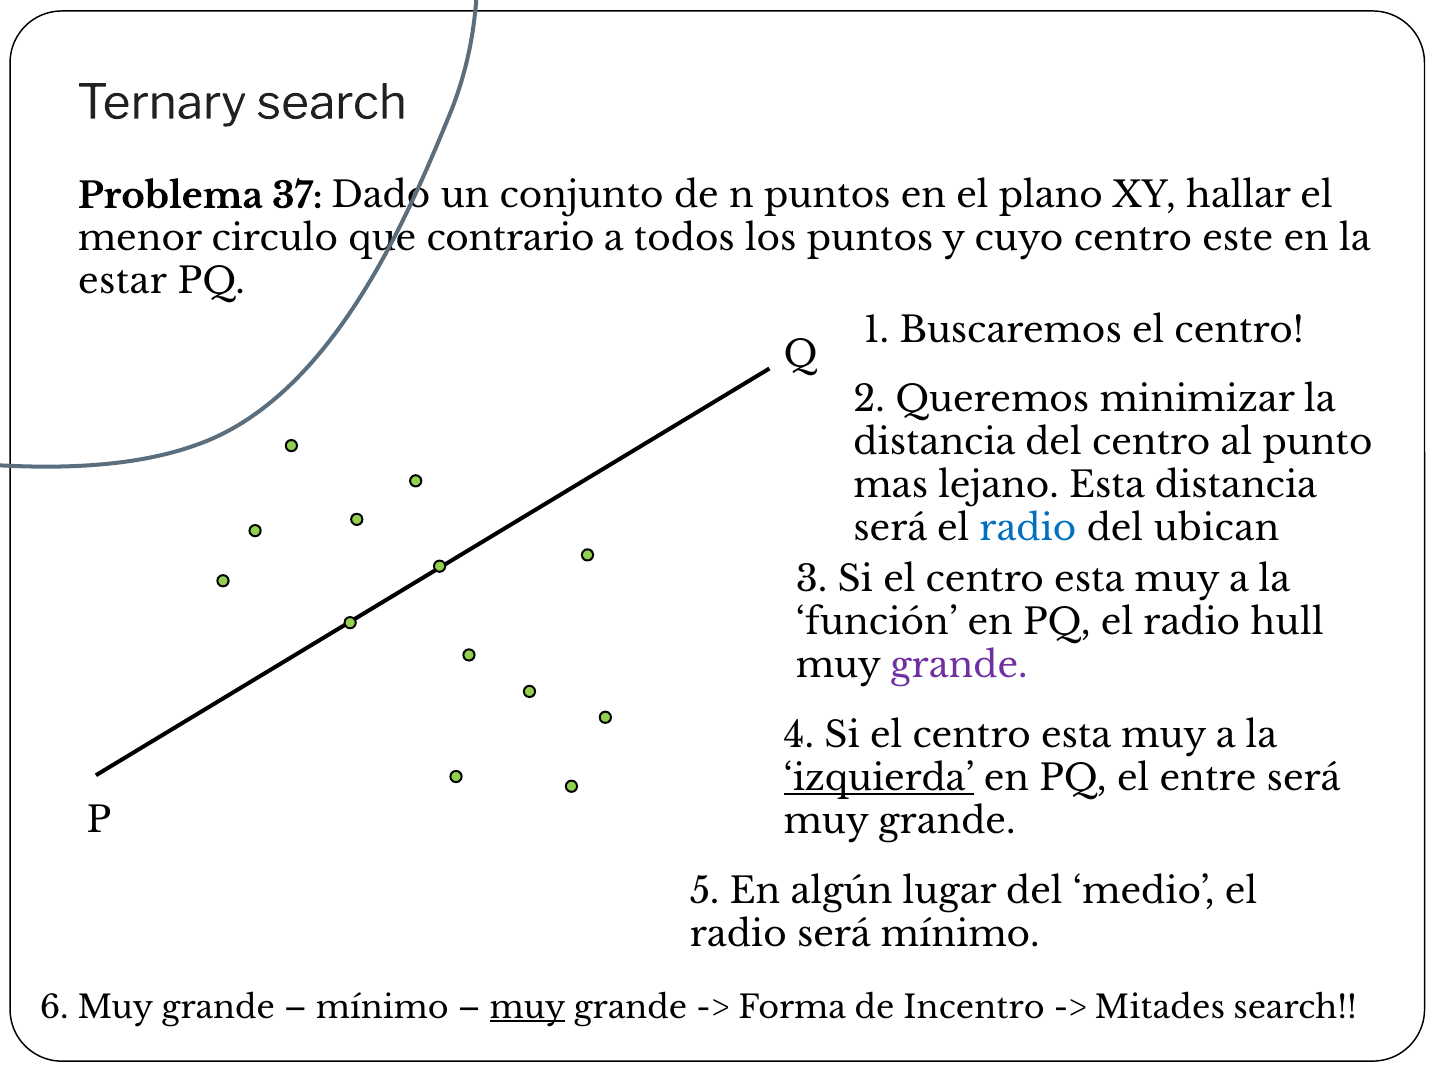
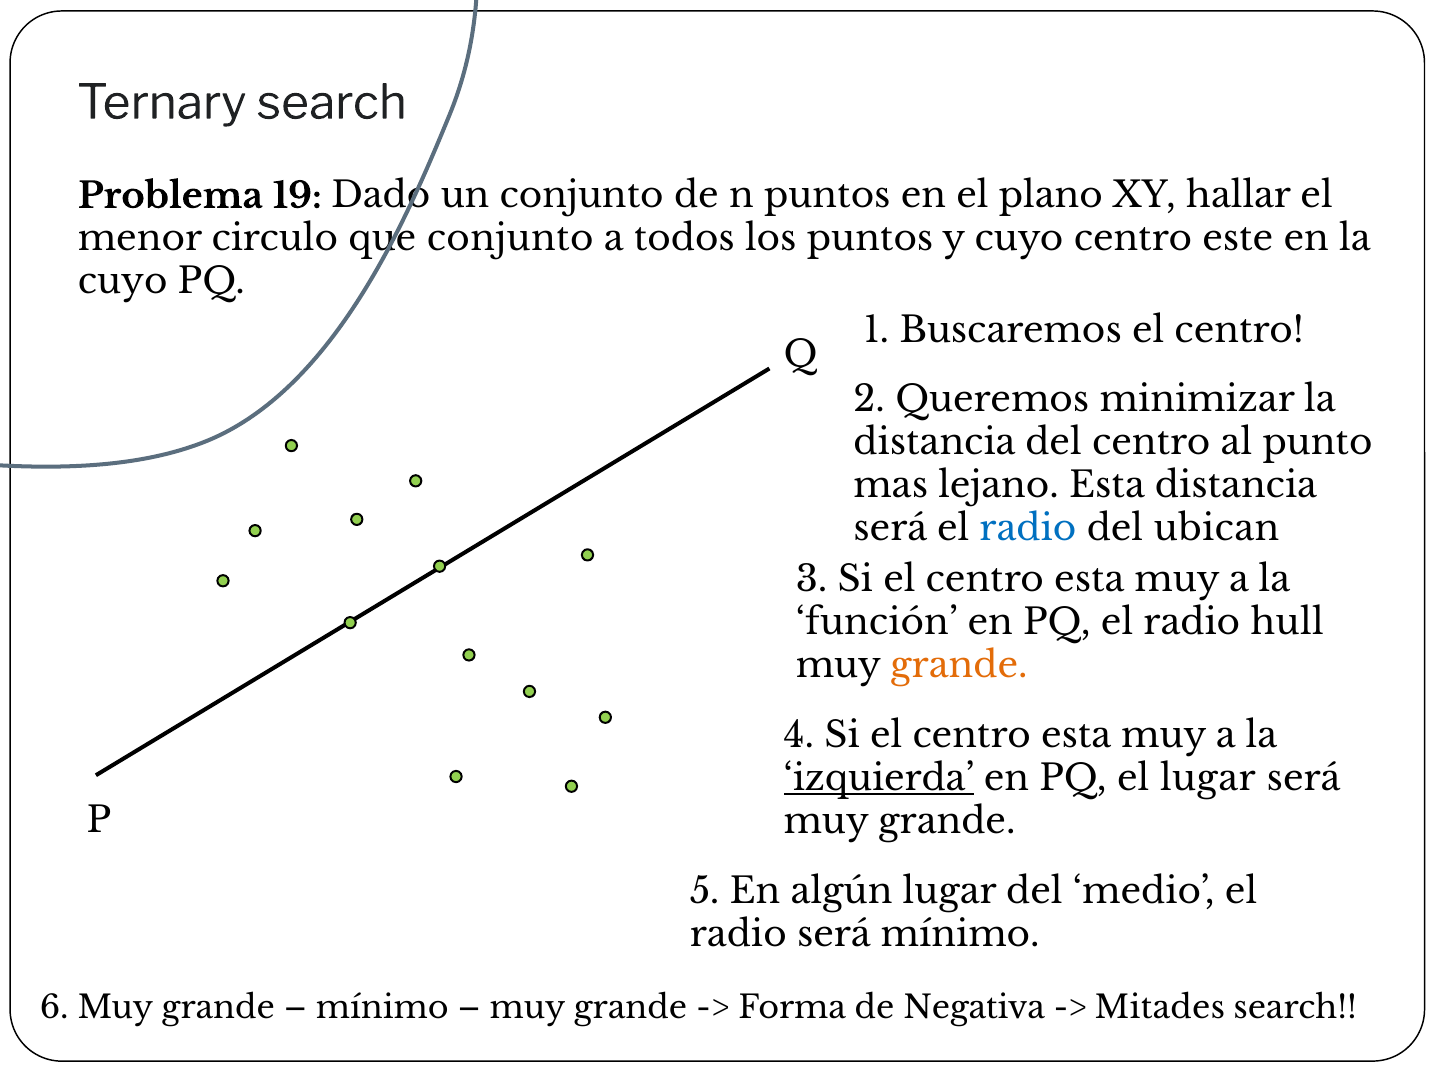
37: 37 -> 19
que contrario: contrario -> conjunto
estar at (123, 282): estar -> cuyo
grande at (959, 666) colour: purple -> orange
el entre: entre -> lugar
muy at (528, 1008) underline: present -> none
Incentro: Incentro -> Negativa
